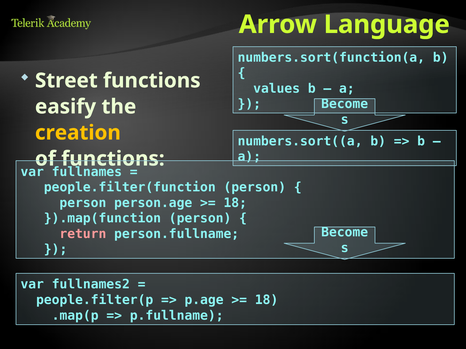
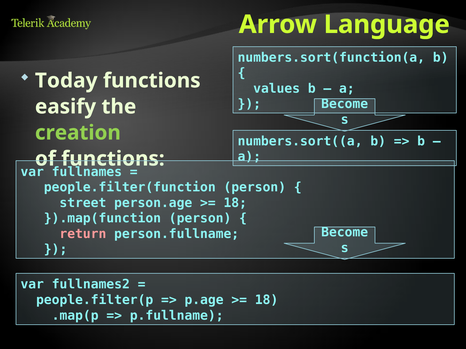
Street: Street -> Today
creation colour: yellow -> light green
person at (83, 203): person -> street
